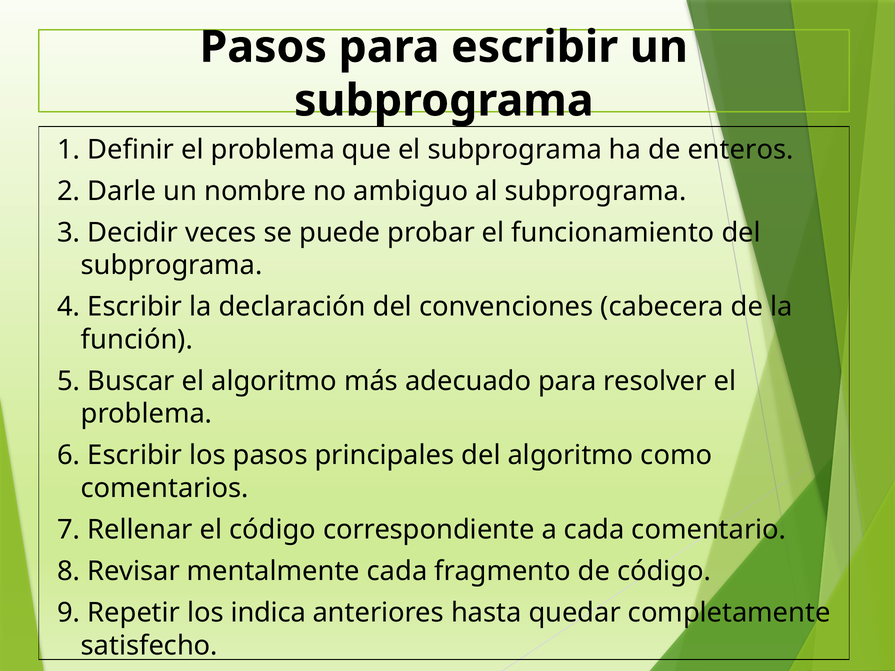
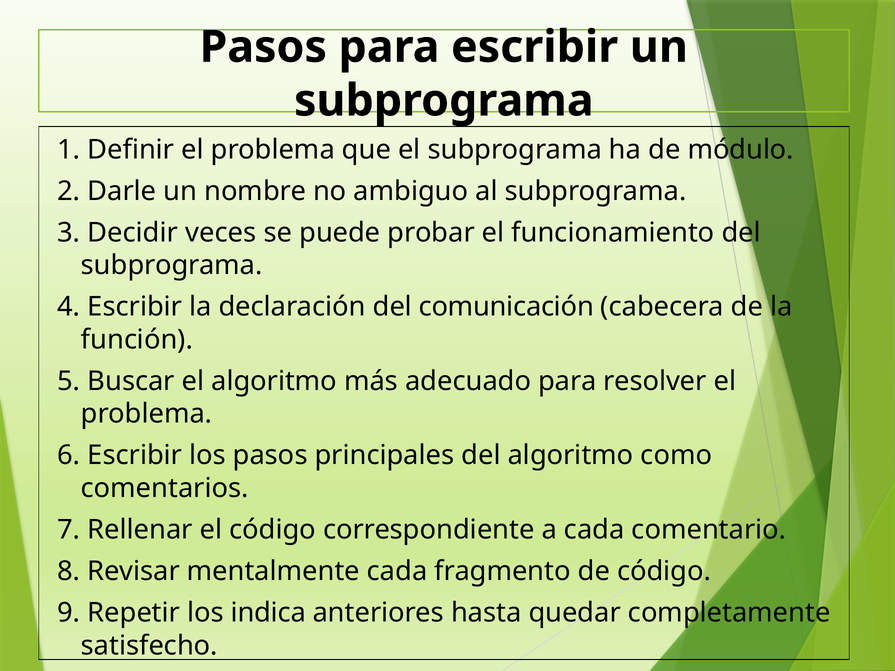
enteros: enteros -> módulo
convenciones: convenciones -> comunicación
